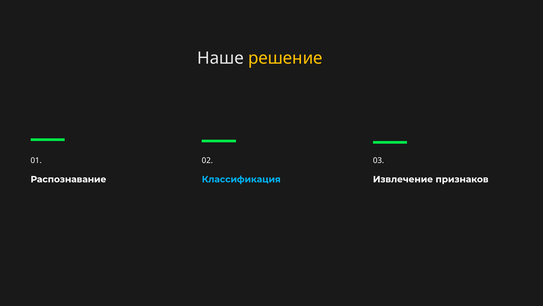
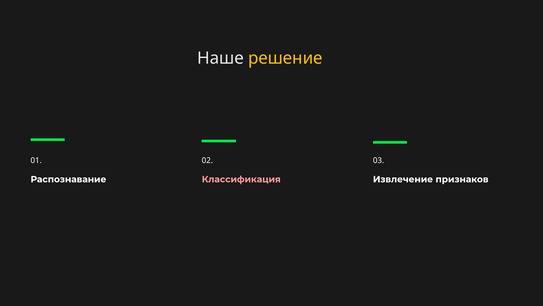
Классификация colour: light blue -> pink
